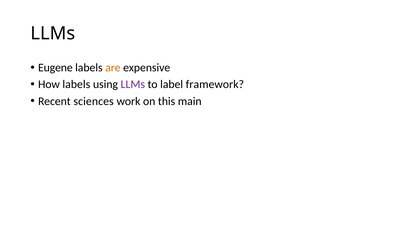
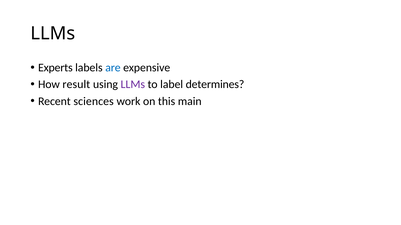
Eugene: Eugene -> Experts
are colour: orange -> blue
How labels: labels -> result
framework: framework -> determines
